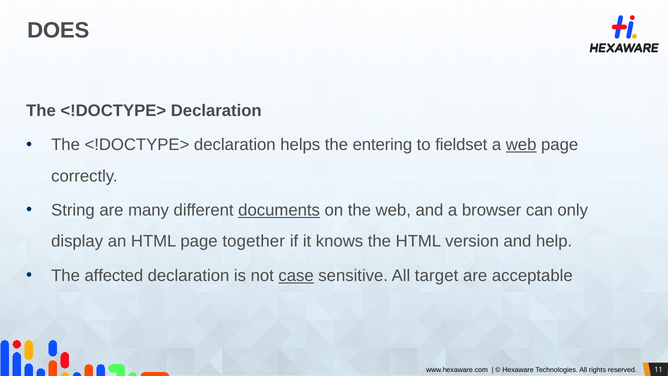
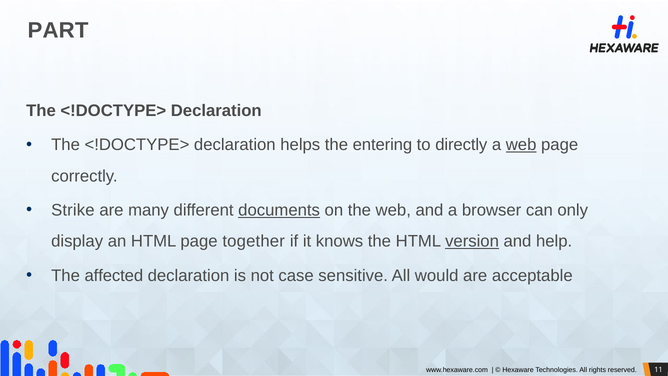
DOES: DOES -> PART
fieldset: fieldset -> directly
String: String -> Strike
version underline: none -> present
case underline: present -> none
target: target -> would
